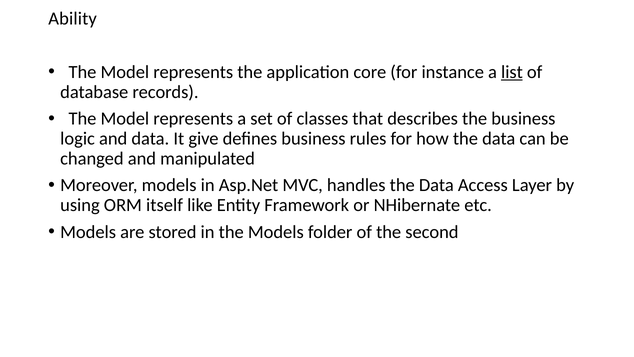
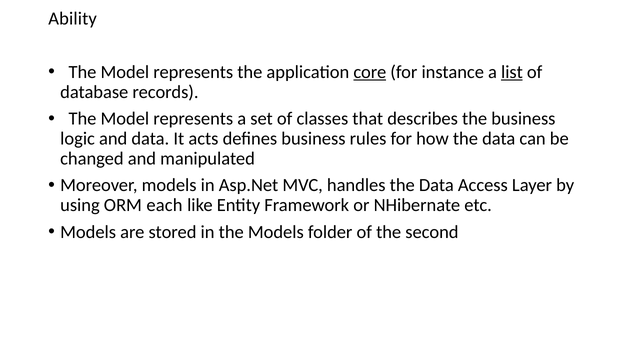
core underline: none -> present
give: give -> acts
itself: itself -> each
